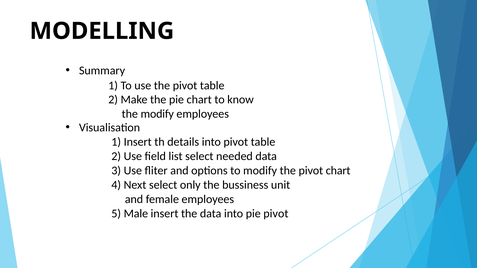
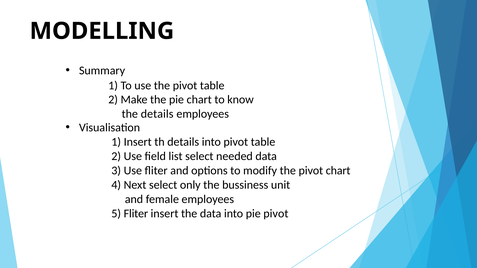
the modify: modify -> details
5 Male: Male -> Fliter
